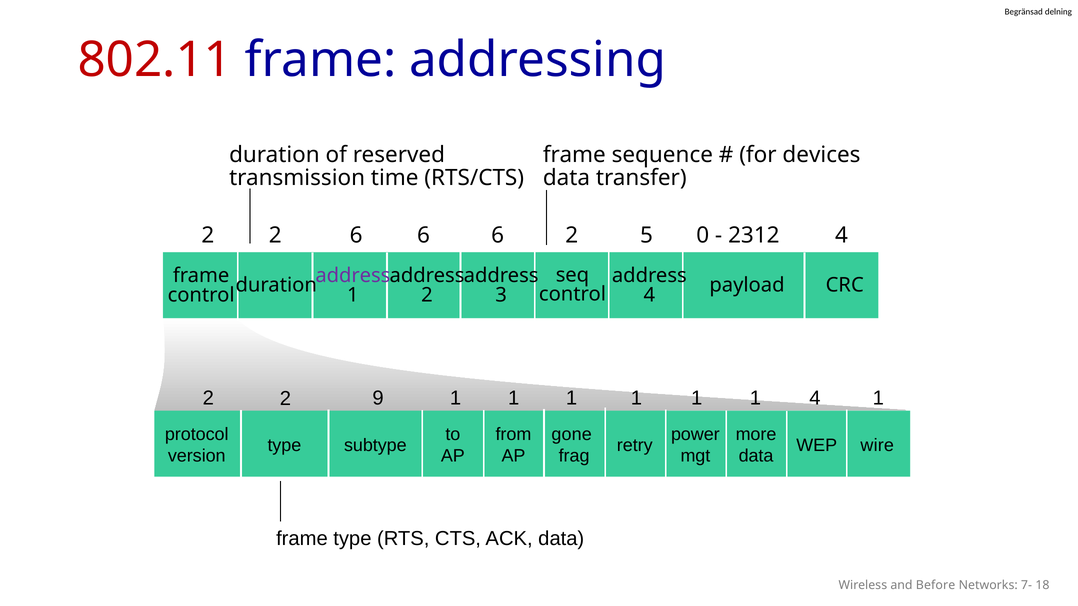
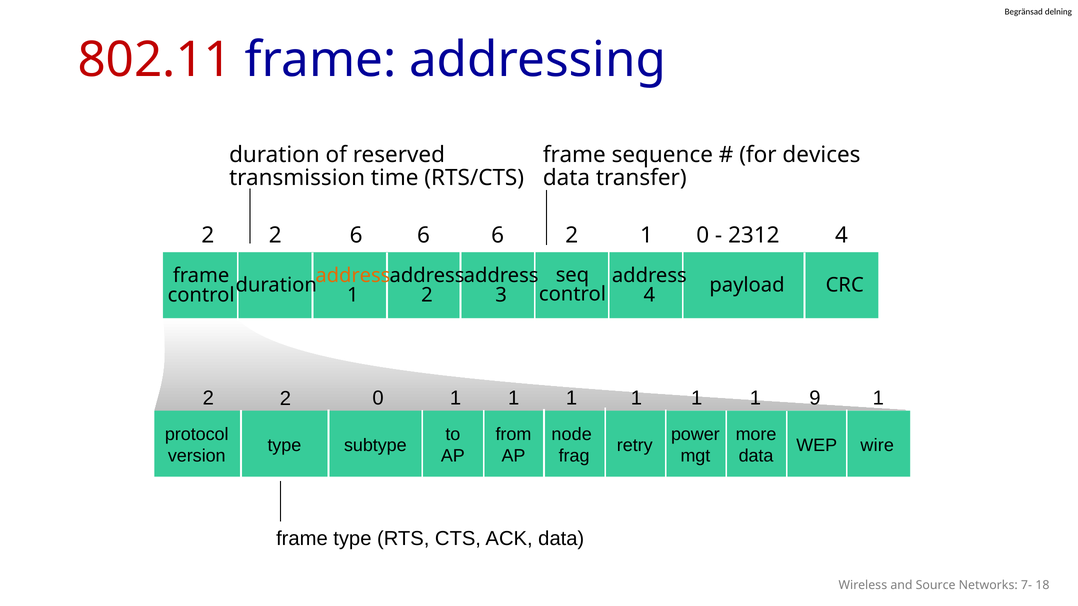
2 5: 5 -> 1
address at (353, 276) colour: purple -> orange
2 9: 9 -> 0
1 4: 4 -> 9
gone: gone -> node
Before: Before -> Source
